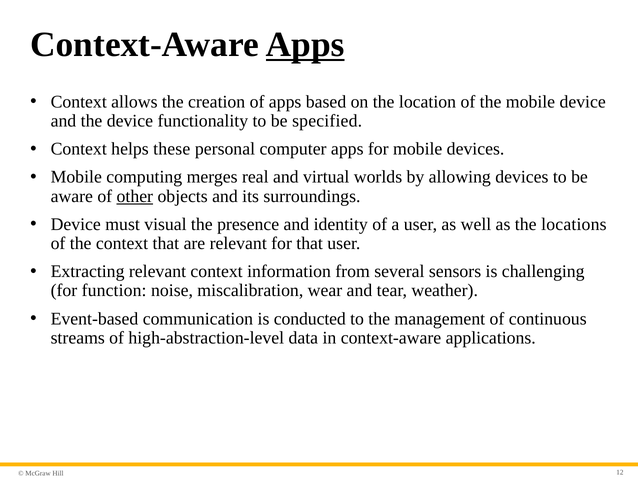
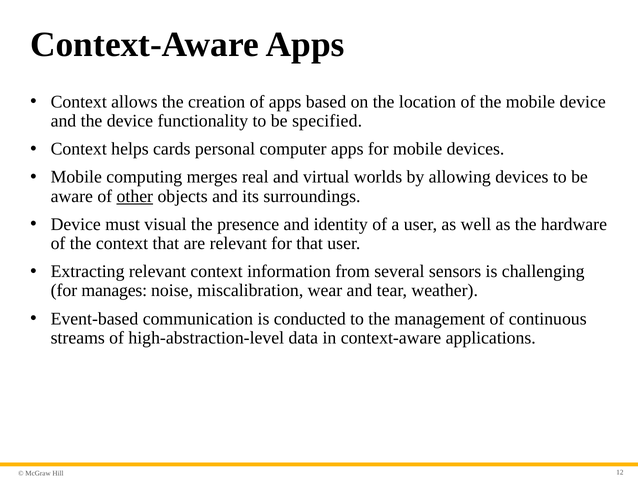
Apps at (305, 45) underline: present -> none
these: these -> cards
locations: locations -> hardware
function: function -> manages
